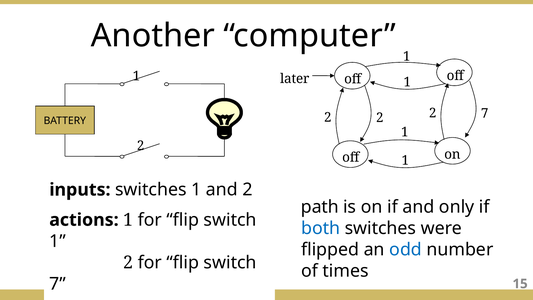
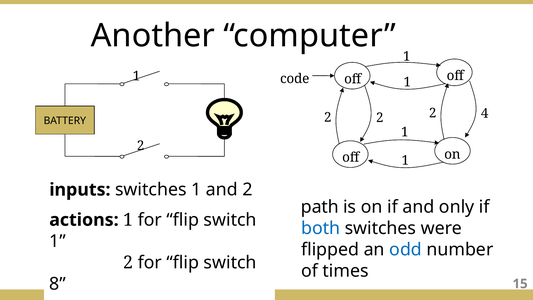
later: later -> code
2 7: 7 -> 4
7 at (58, 284): 7 -> 8
